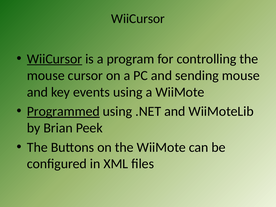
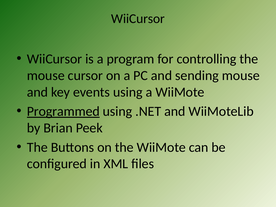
WiiCursor at (55, 59) underline: present -> none
